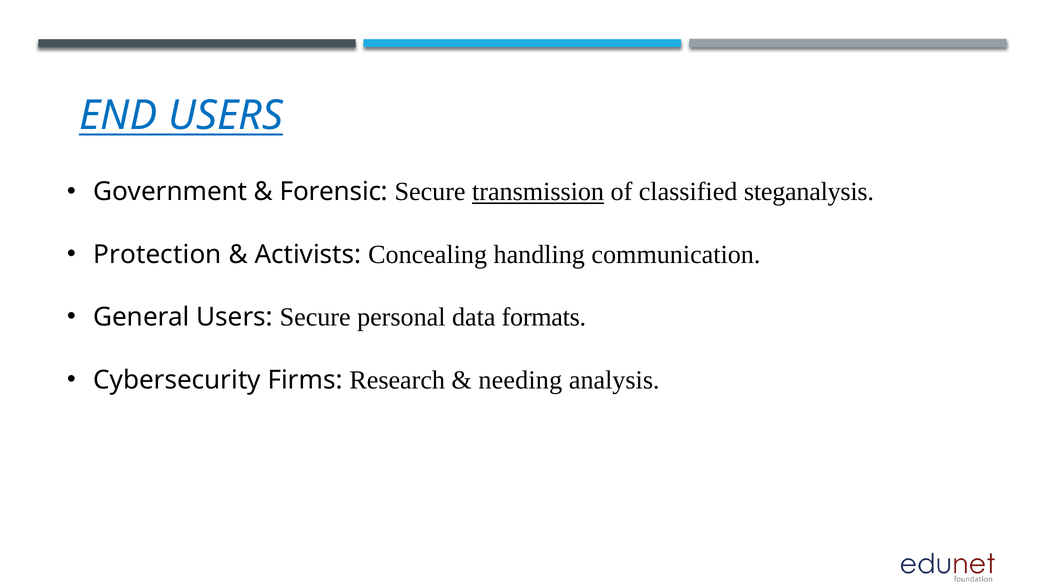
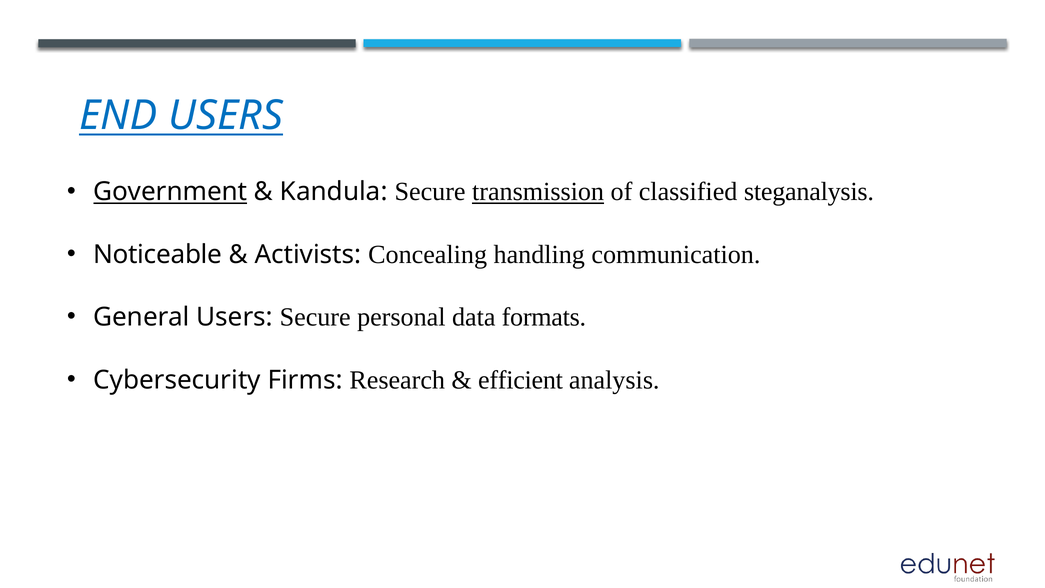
Government underline: none -> present
Forensic: Forensic -> Kandula
Protection: Protection -> Noticeable
needing: needing -> efficient
